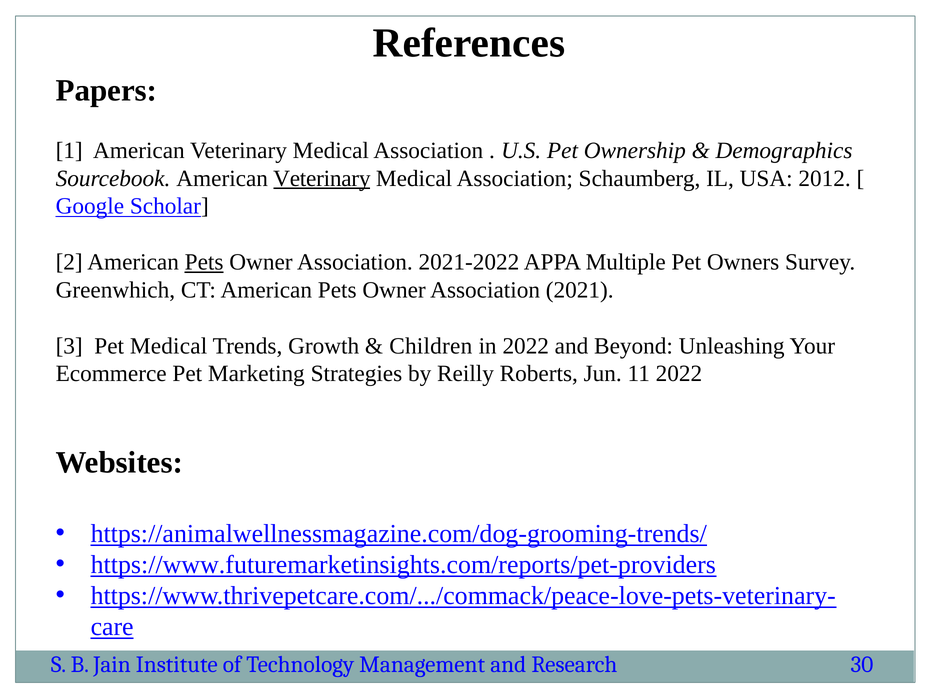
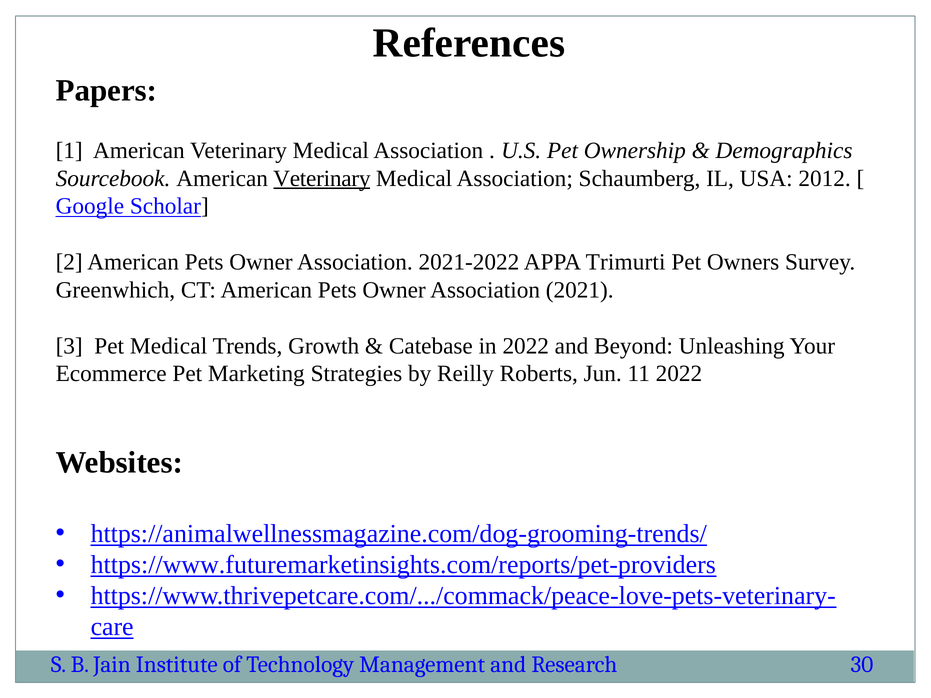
Pets at (204, 262) underline: present -> none
Multiple: Multiple -> Trimurti
Children: Children -> Catebase
